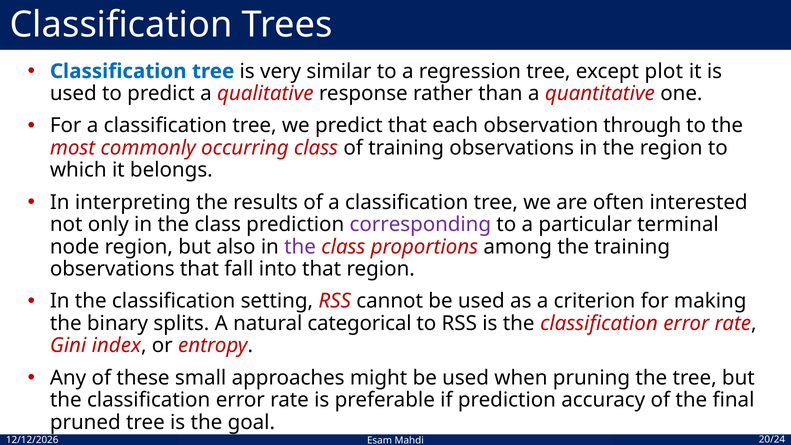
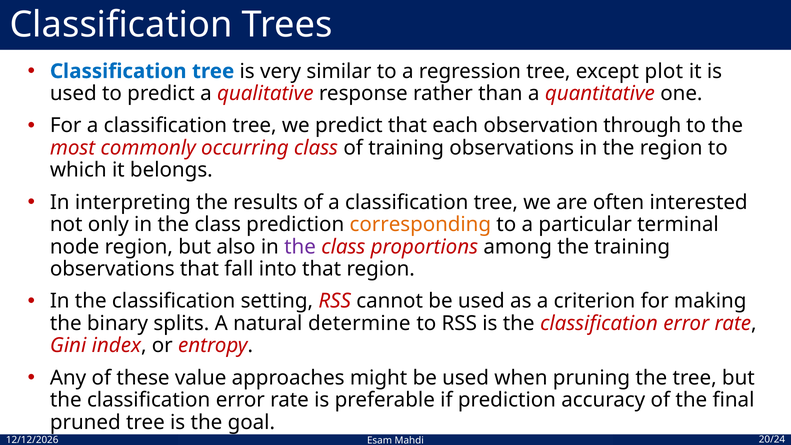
corresponding colour: purple -> orange
categorical: categorical -> determine
small: small -> value
